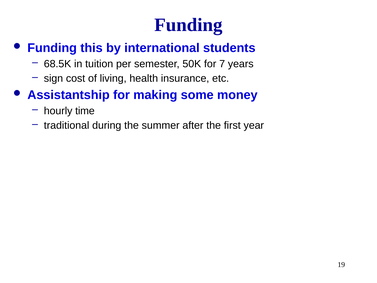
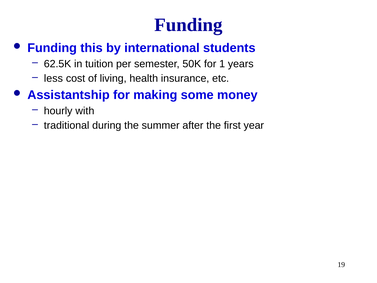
68.5K: 68.5K -> 62.5K
7: 7 -> 1
sign: sign -> less
time: time -> with
